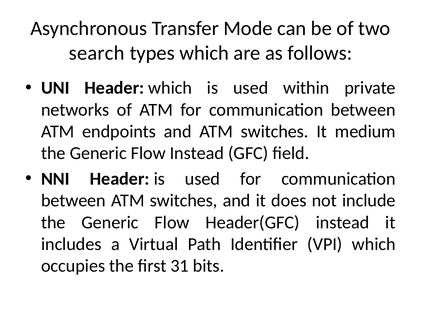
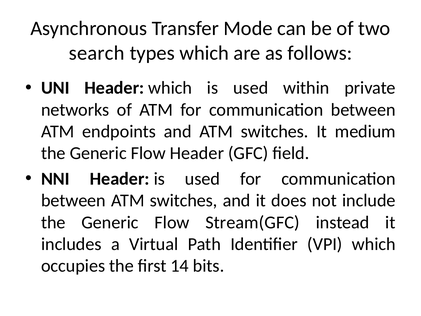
Flow Instead: Instead -> Header
Header(GFC: Header(GFC -> Stream(GFC
31: 31 -> 14
